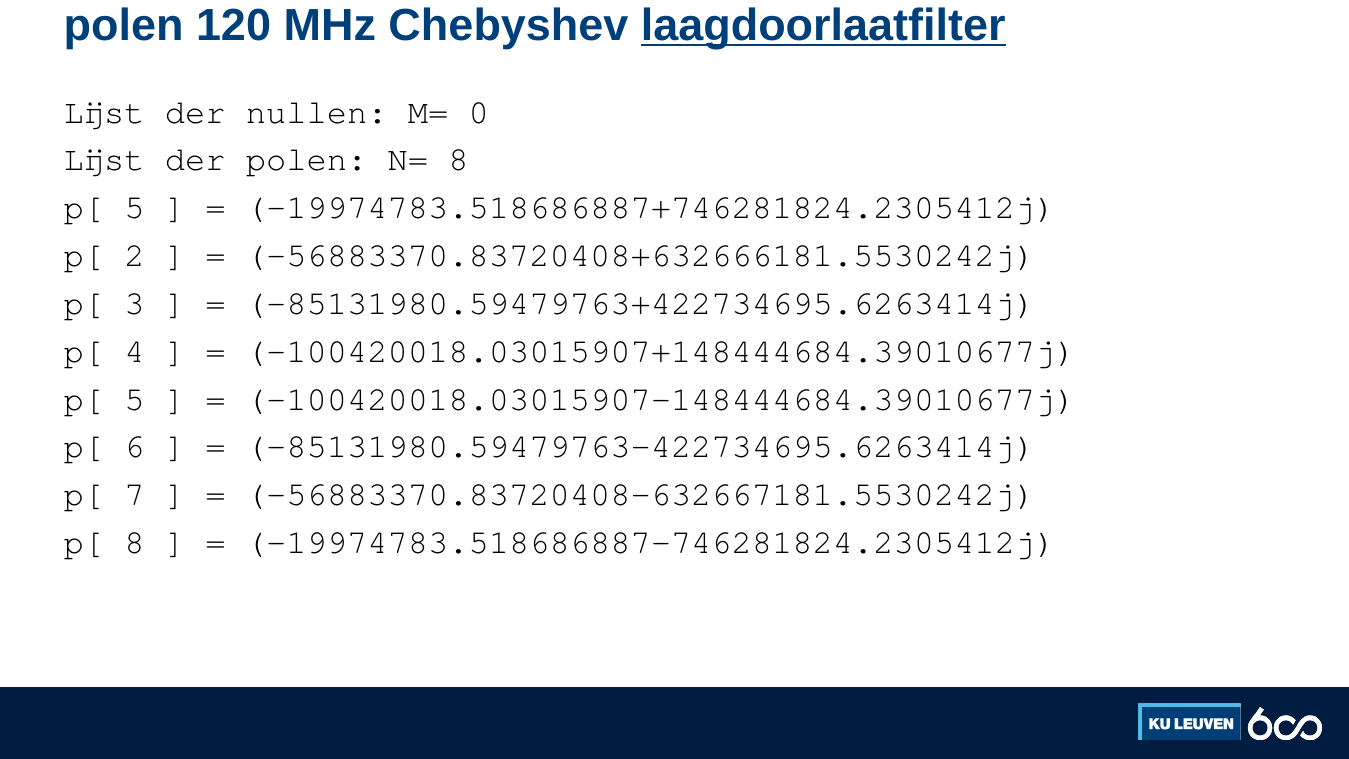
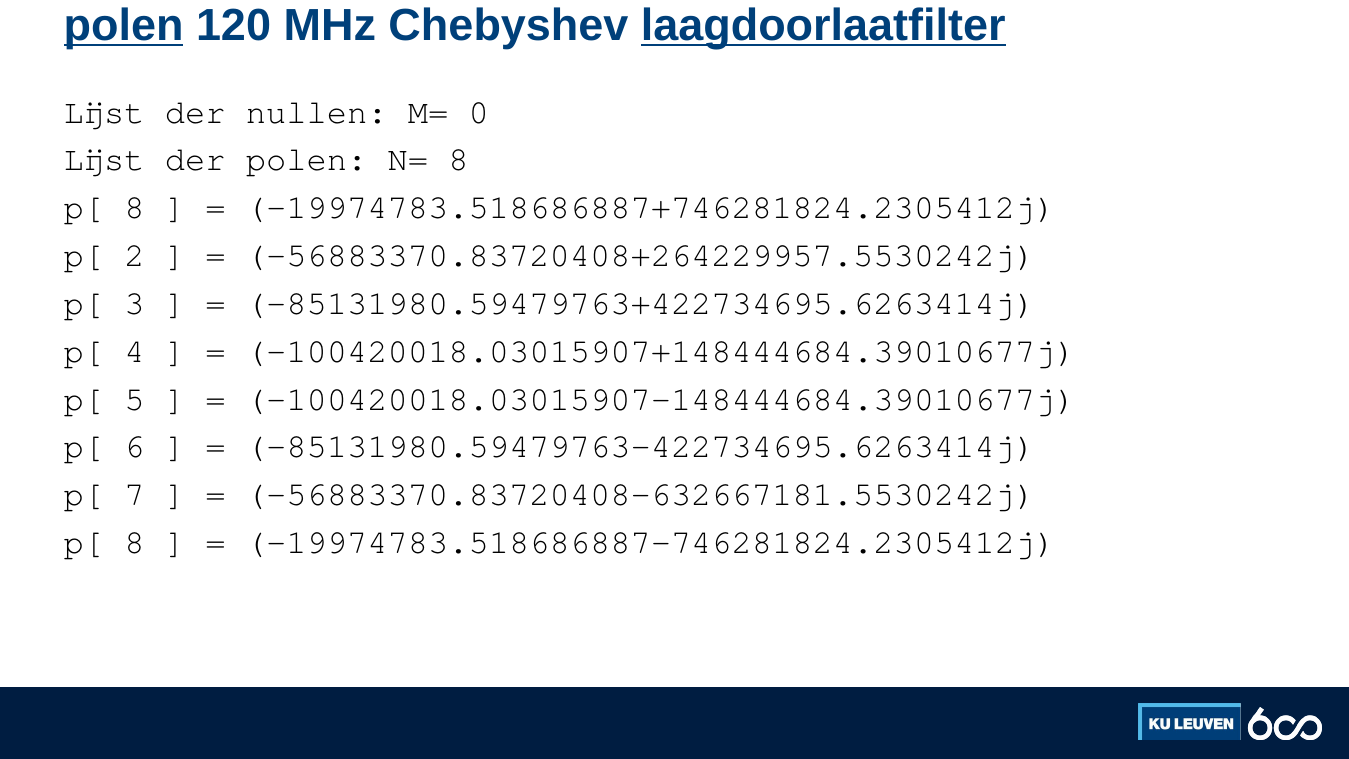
polen at (124, 26) underline: none -> present
5 at (135, 208): 5 -> 8
-56883370.83720408+632666181.5530242j: -56883370.83720408+632666181.5530242j -> -56883370.83720408+264229957.5530242j
